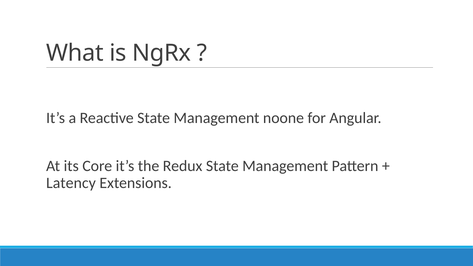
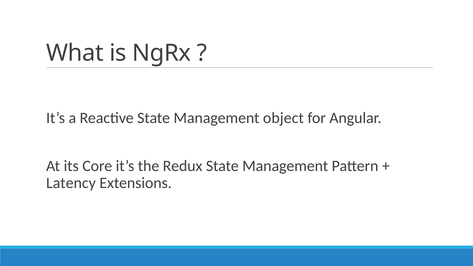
noone: noone -> object
